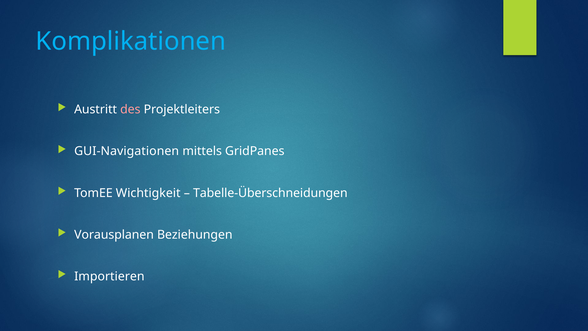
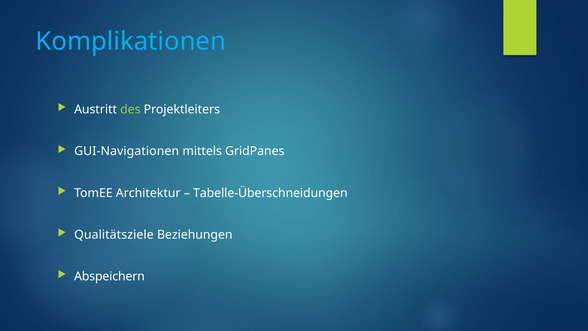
des colour: pink -> light green
Wichtigkeit: Wichtigkeit -> Architektur
Vorausplanen: Vorausplanen -> Qualitätsziele
Importieren: Importieren -> Abspeichern
